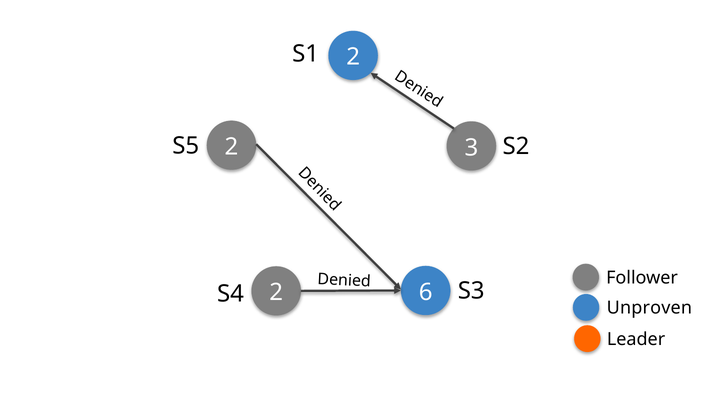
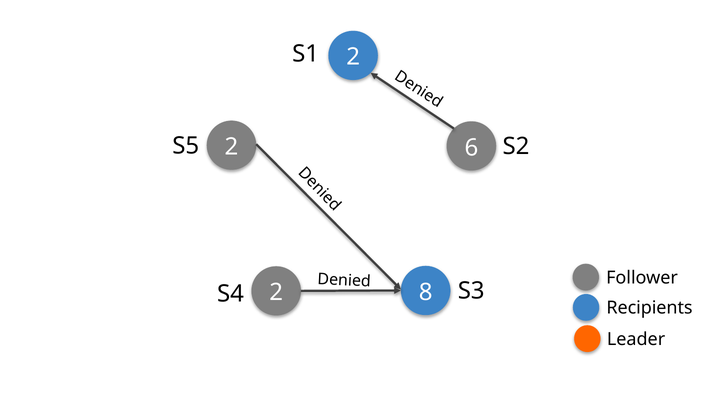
3: 3 -> 6
6: 6 -> 8
Unproven: Unproven -> Recipients
